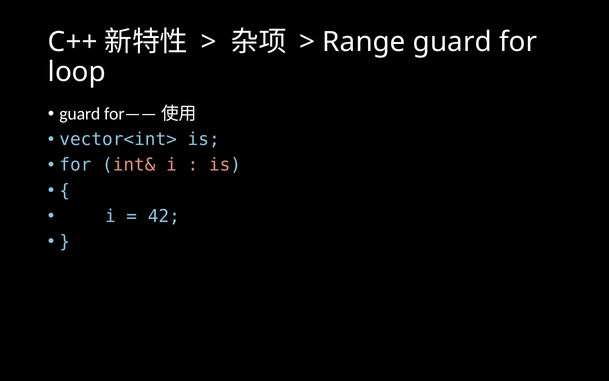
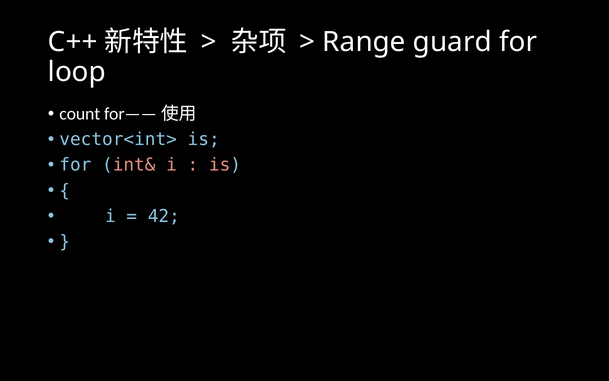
guard at (80, 114): guard -> count
